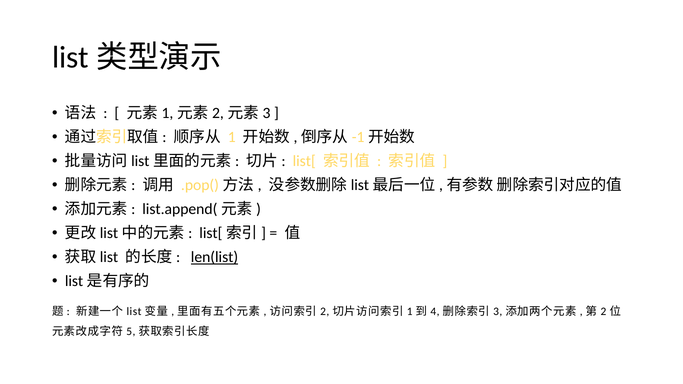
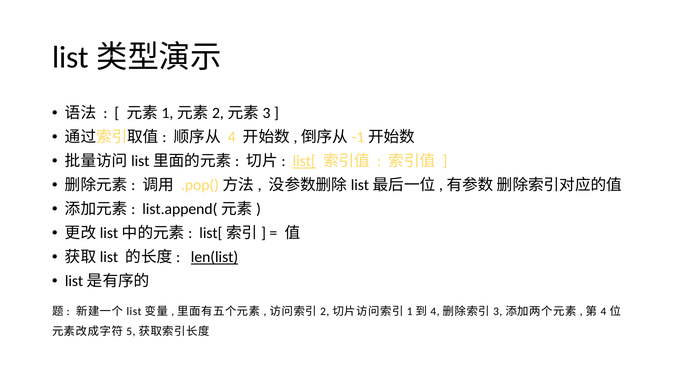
1 at (232, 137): 1 -> 4
list[ underline: none -> present
2 at (603, 311): 2 -> 4
